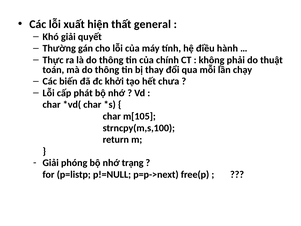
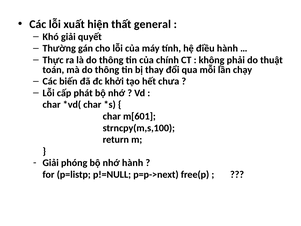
m[105: m[105 -> m[601
nhớ trạng: trạng -> hành
